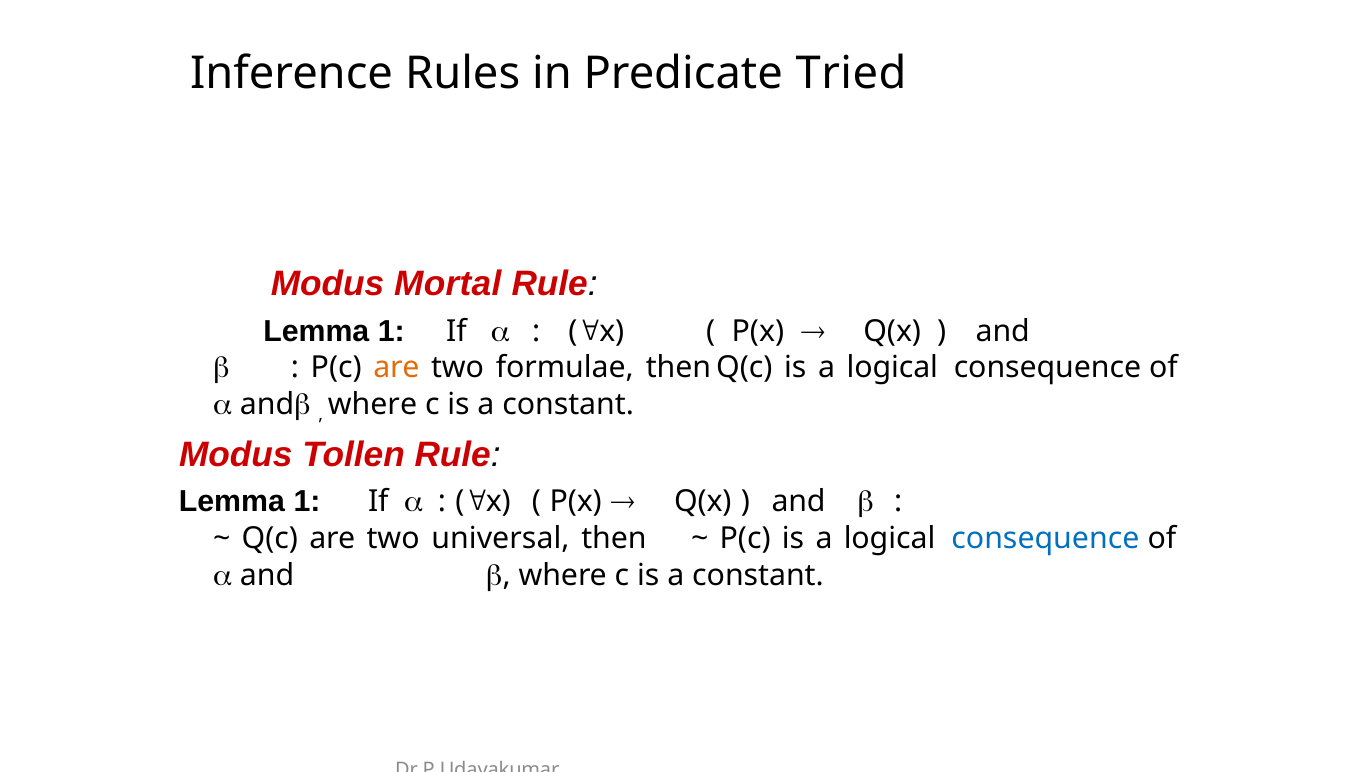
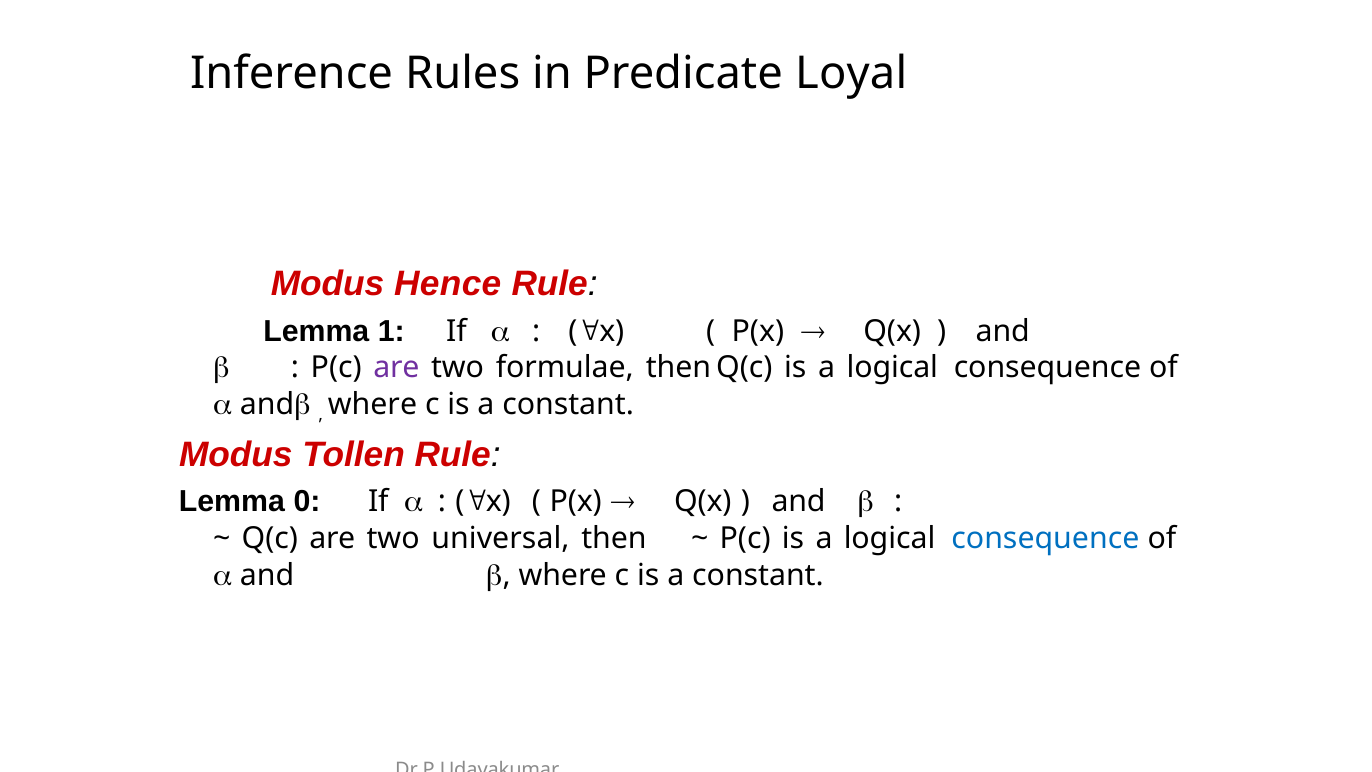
Tried: Tried -> Loyal
Mortal: Mortal -> Hence
are at (396, 368) colour: orange -> purple
1 at (307, 501): 1 -> 0
